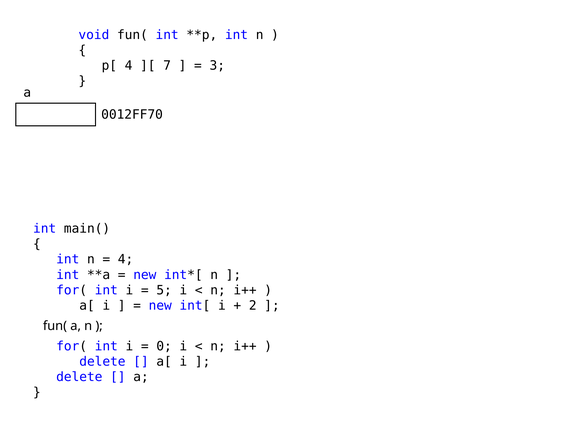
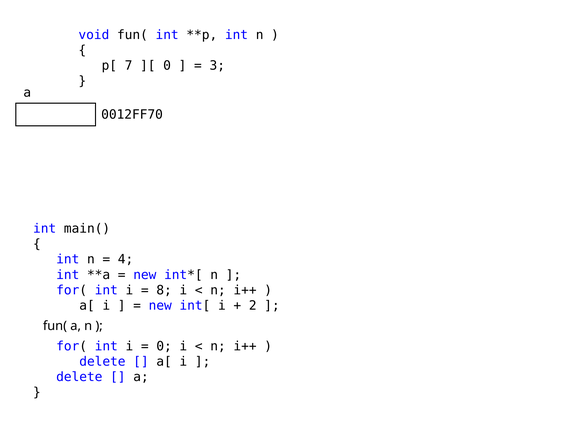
p[ 4: 4 -> 7
7 at (167, 66): 7 -> 0
5: 5 -> 8
